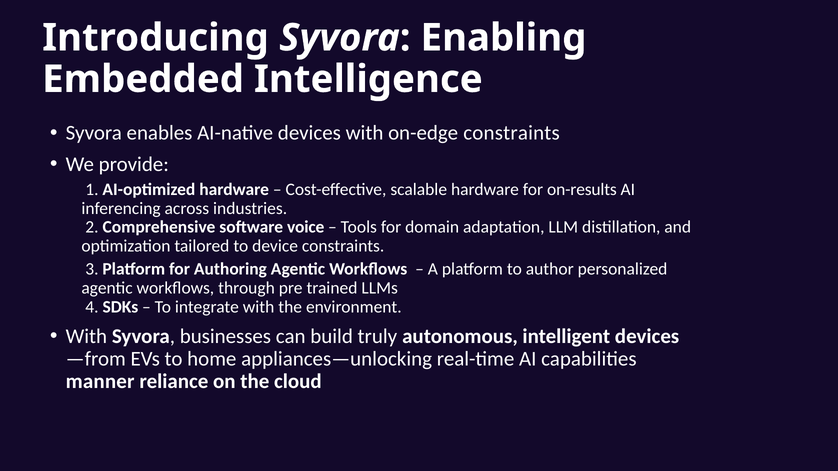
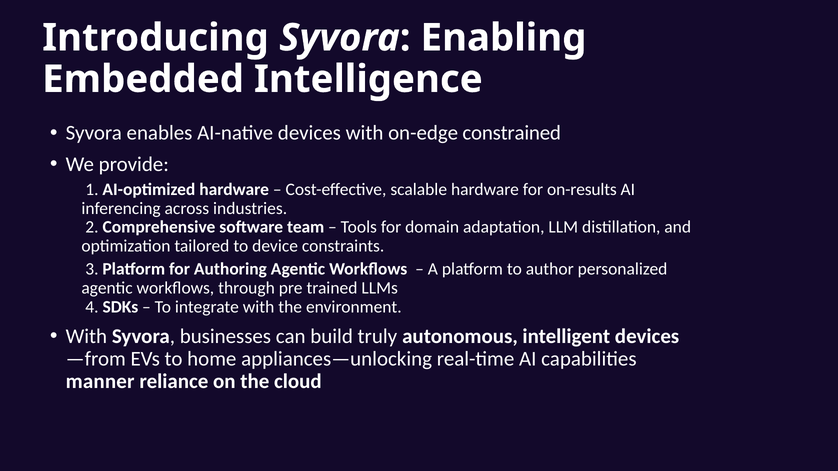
on-edge constraints: constraints -> constrained
voice: voice -> team
